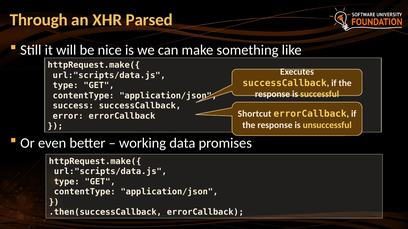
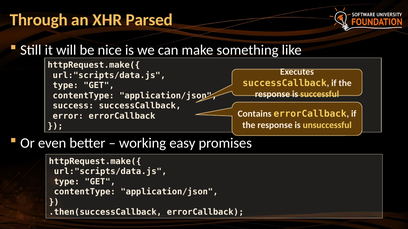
Shortcut: Shortcut -> Contains
data: data -> easy
